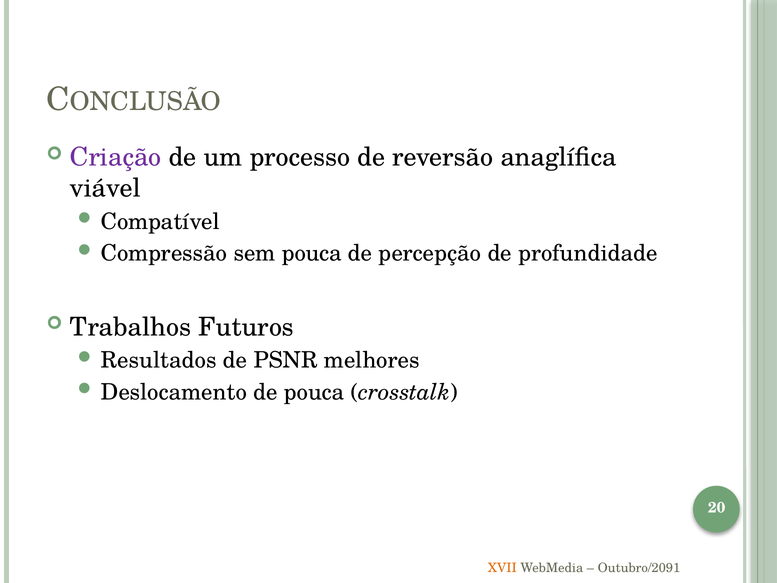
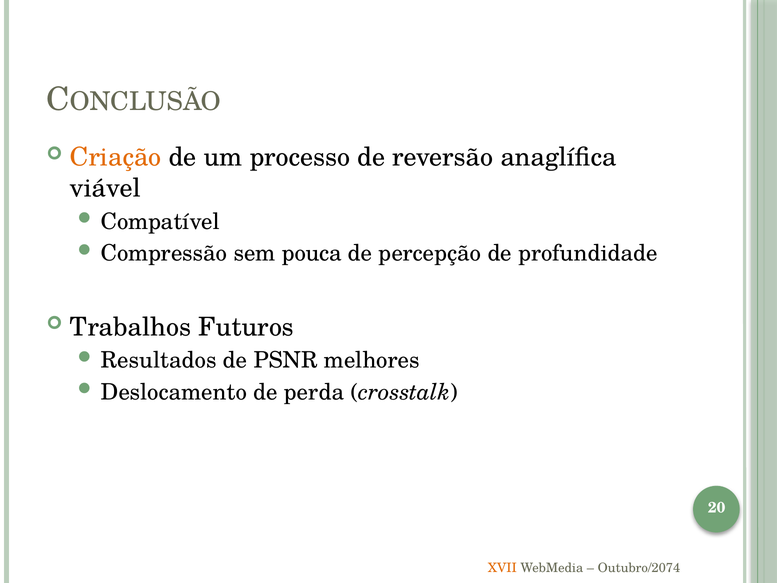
Criação colour: purple -> orange
de pouca: pouca -> perda
Outubro/2091: Outubro/2091 -> Outubro/2074
